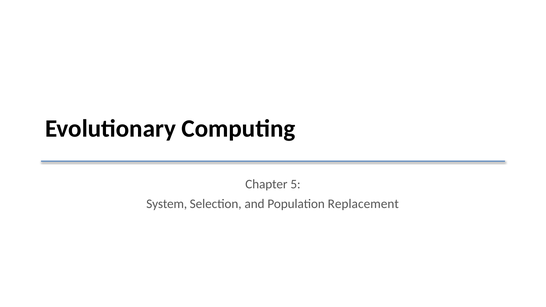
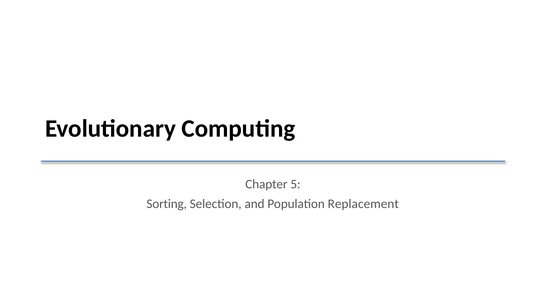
System: System -> Sorting
